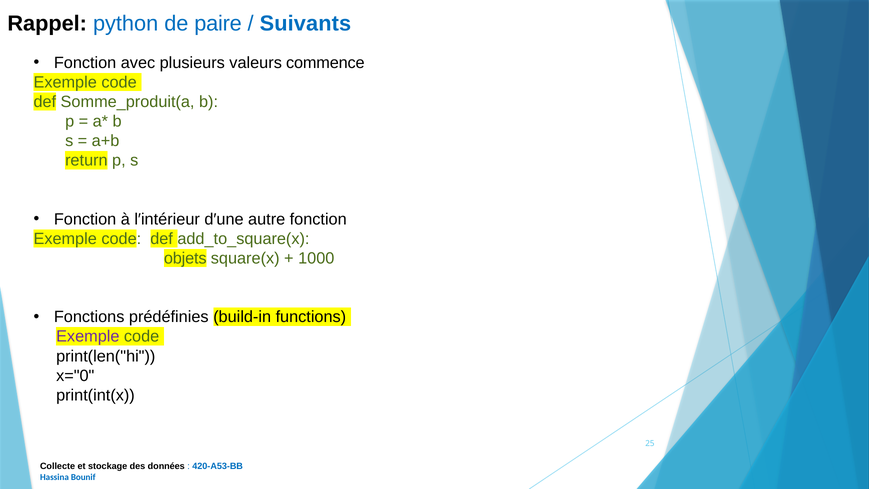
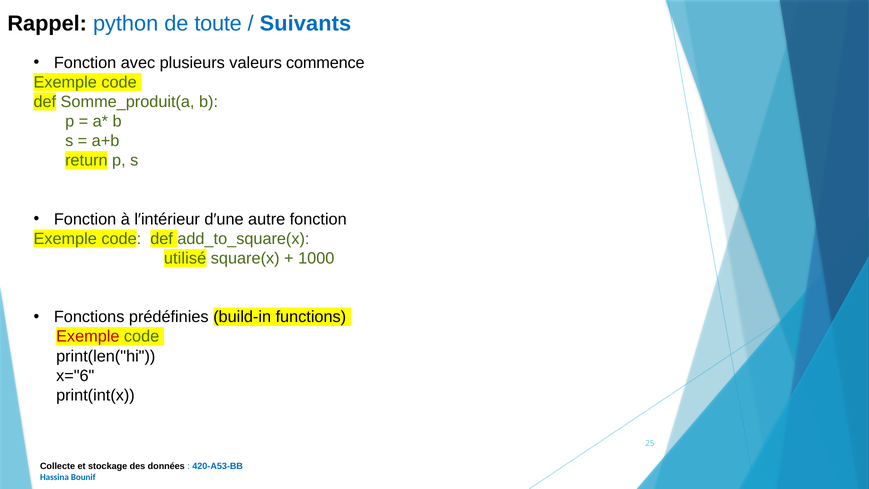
paire: paire -> toute
objets: objets -> utilisé
Exemple at (88, 336) colour: purple -> red
x="0: x="0 -> x="6
